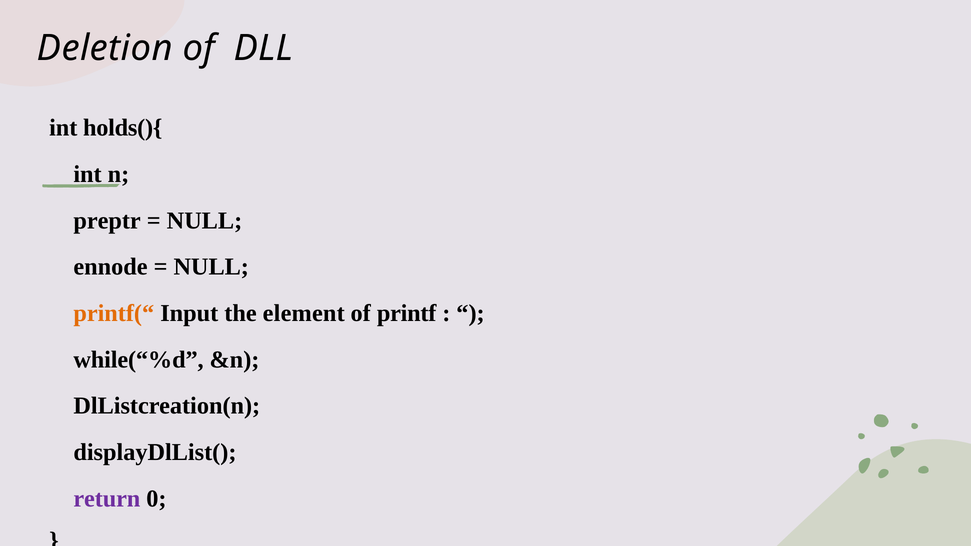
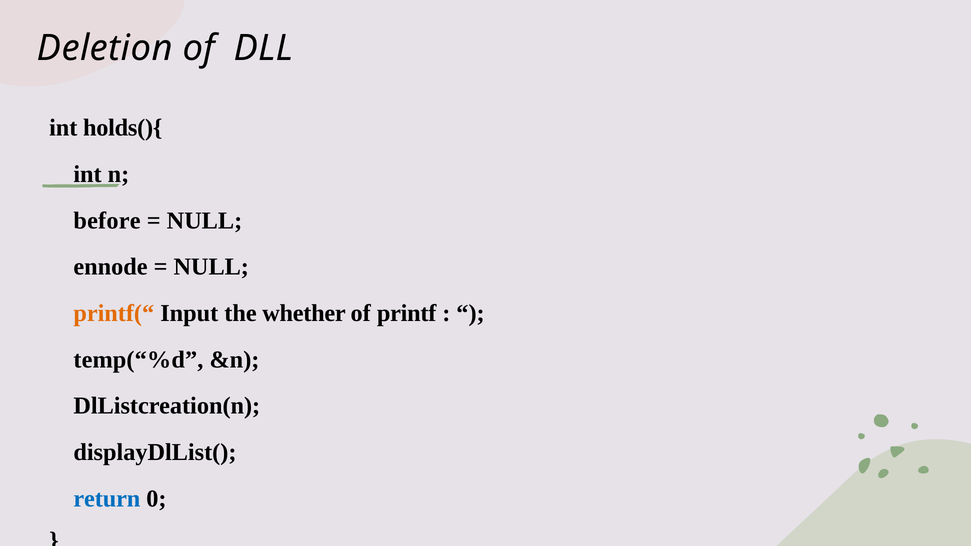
preptr: preptr -> before
element: element -> whether
while(“%d: while(“%d -> temp(“%d
return colour: purple -> blue
